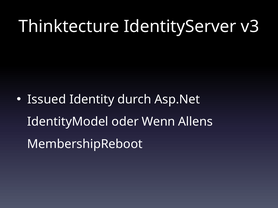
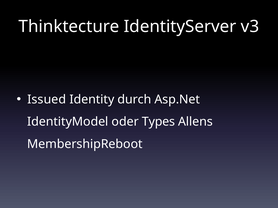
Wenn: Wenn -> Types
